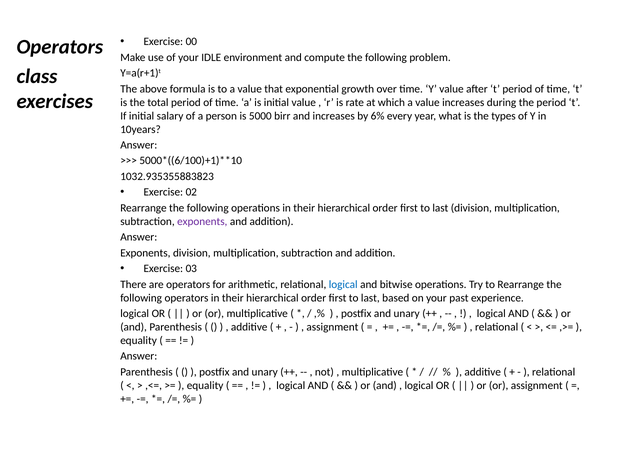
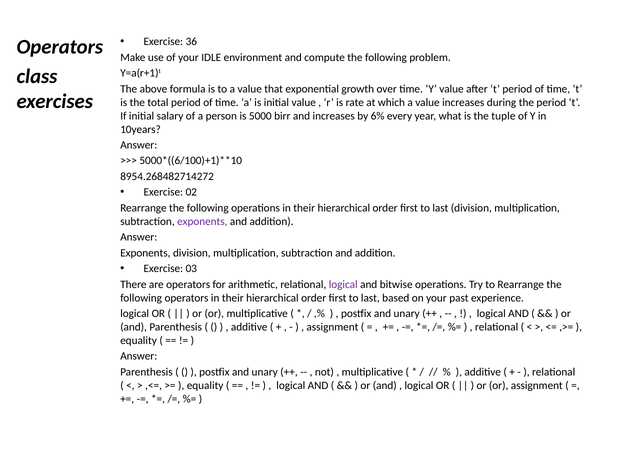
00: 00 -> 36
types: types -> tuple
1032.935355883823: 1032.935355883823 -> 8954.268482714272
logical at (343, 285) colour: blue -> purple
